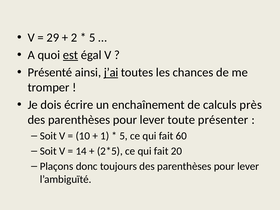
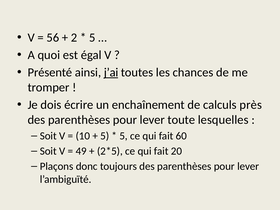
29: 29 -> 56
est underline: present -> none
présenter: présenter -> lesquelles
1 at (105, 136): 1 -> 5
14: 14 -> 49
